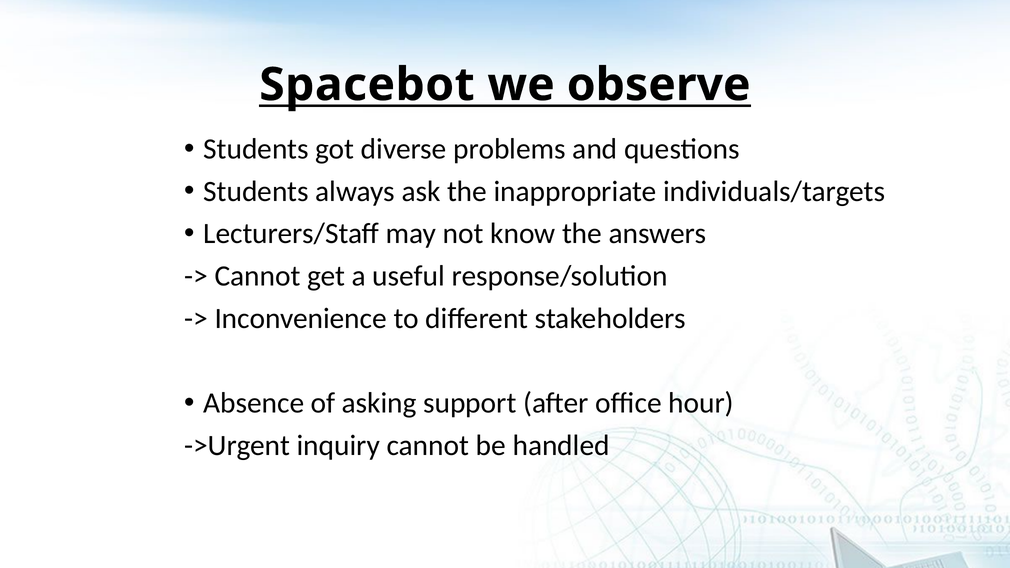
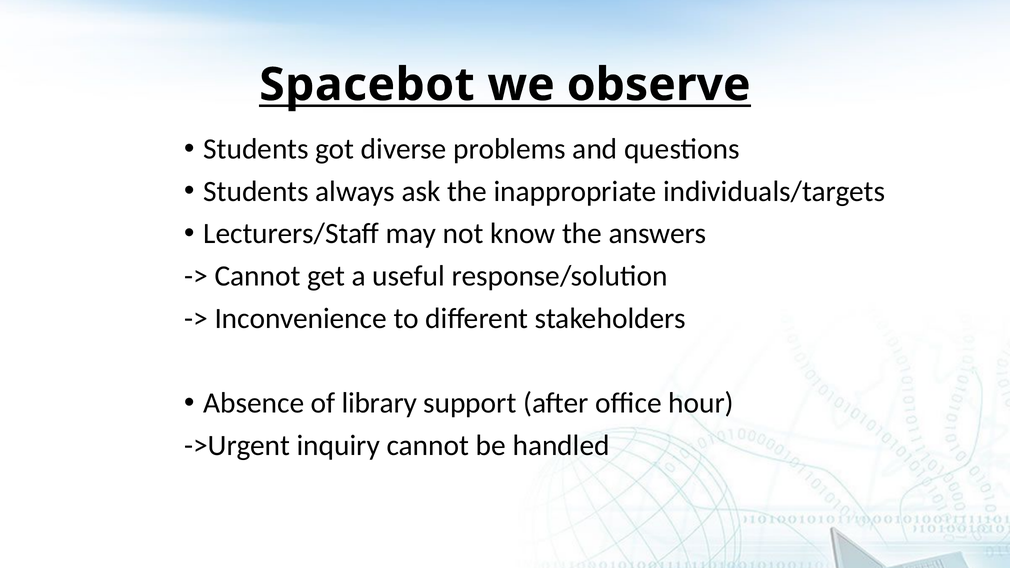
asking: asking -> library
